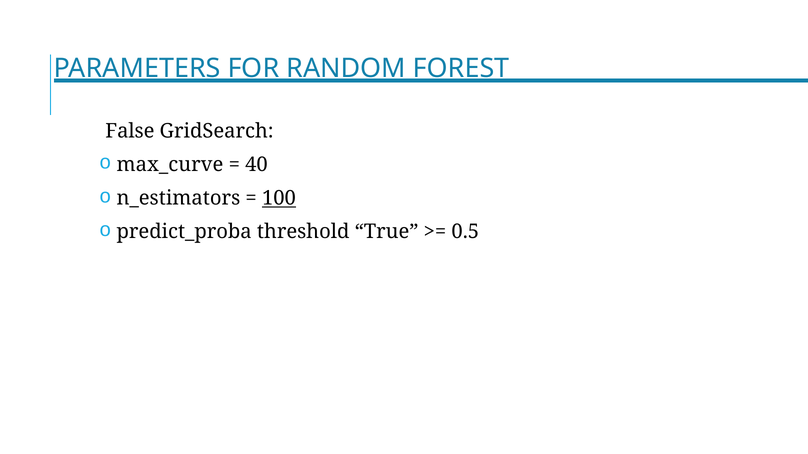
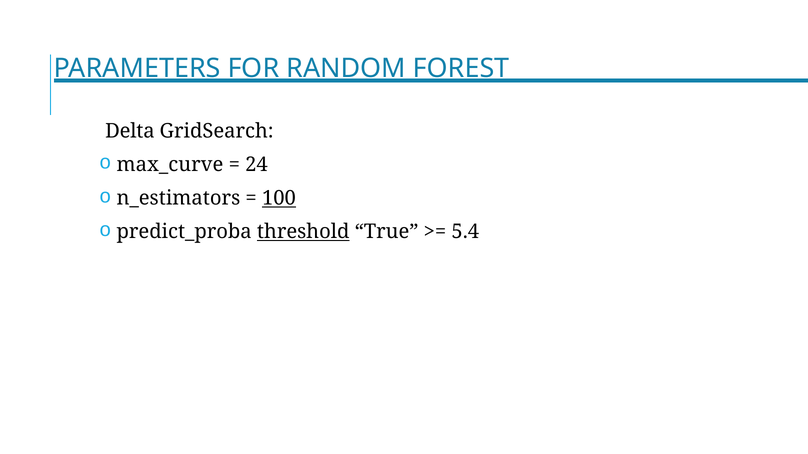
False: False -> Delta
40: 40 -> 24
threshold underline: none -> present
0.5: 0.5 -> 5.4
